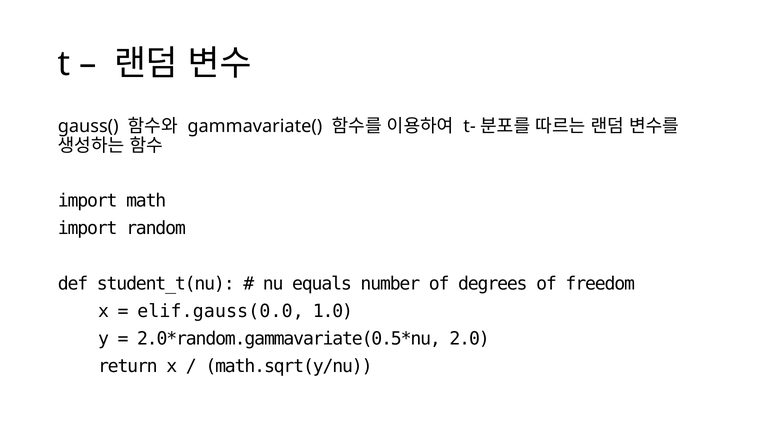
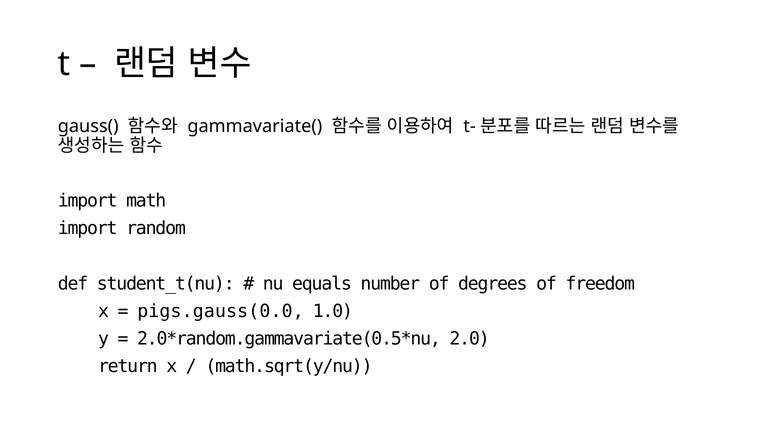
elif.gauss(0.0: elif.gauss(0.0 -> pigs.gauss(0.0
